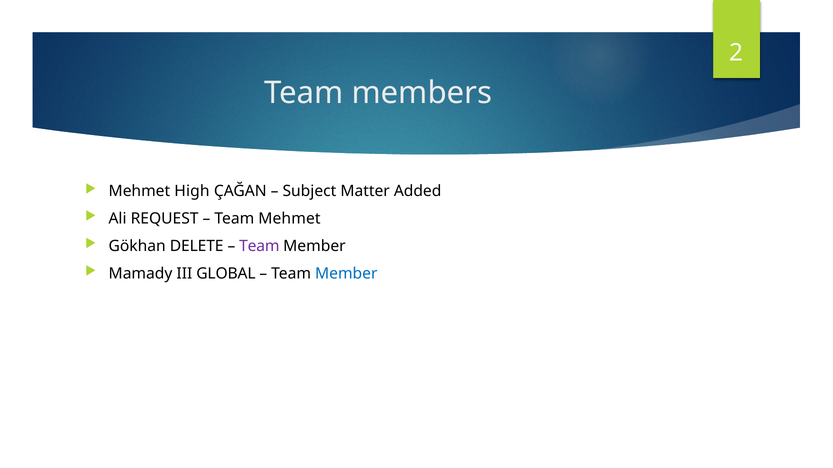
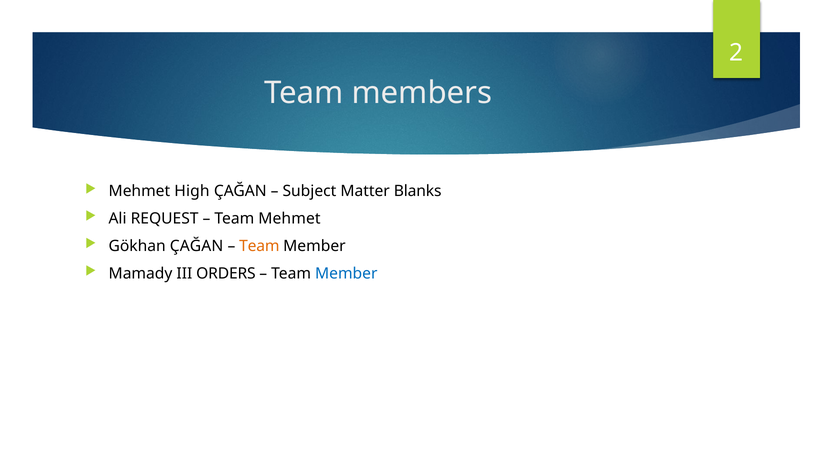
Added: Added -> Blanks
Gökhan DELETE: DELETE -> ÇAĞAN
Team at (259, 246) colour: purple -> orange
GLOBAL: GLOBAL -> ORDERS
